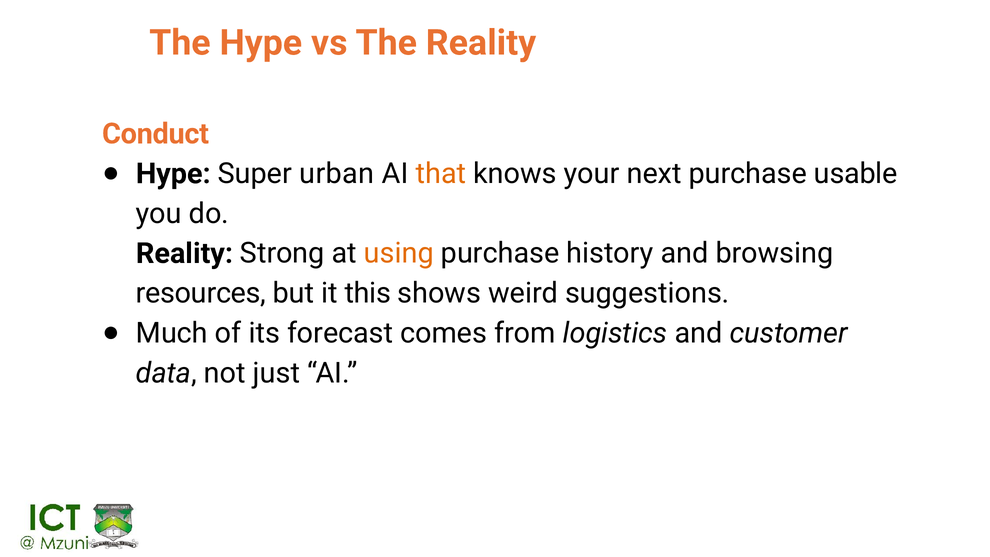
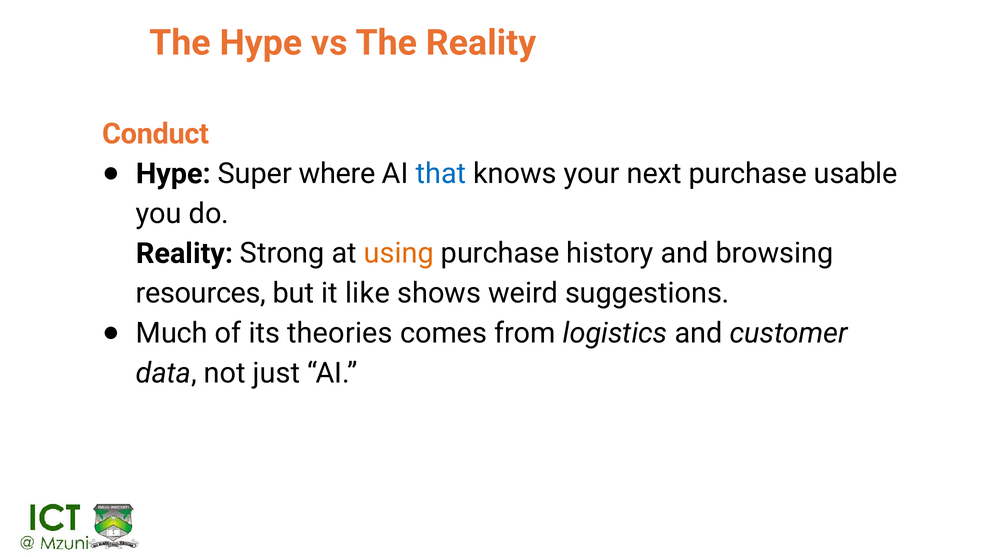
urban: urban -> where
that colour: orange -> blue
this: this -> like
forecast: forecast -> theories
